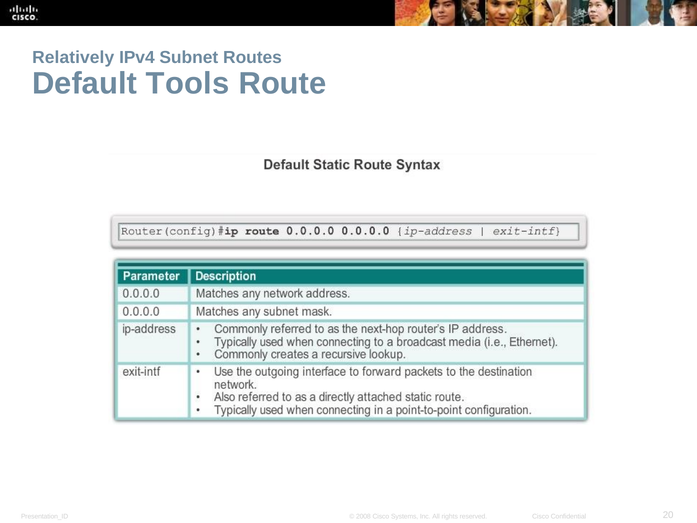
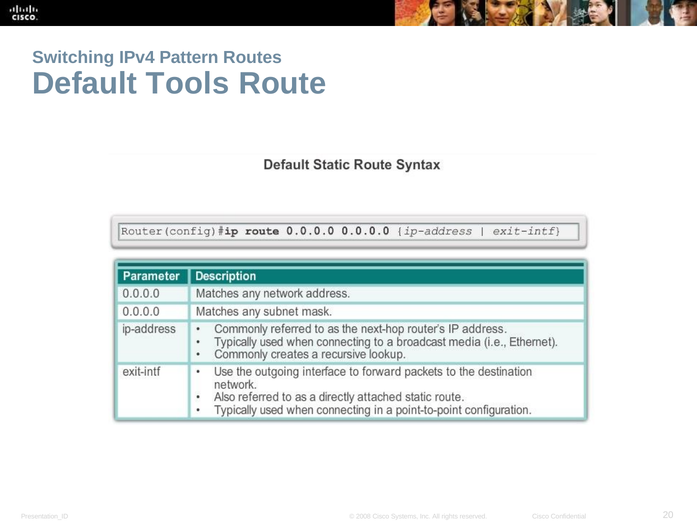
Relatively: Relatively -> Switching
Subnet: Subnet -> Pattern
